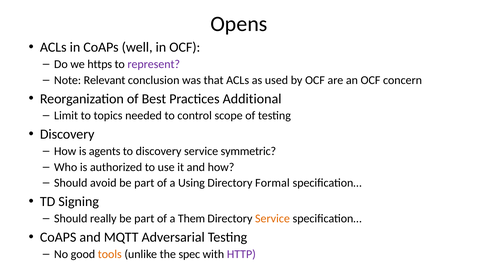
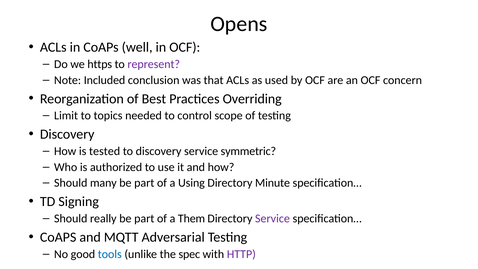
Relevant: Relevant -> Included
Additional: Additional -> Overriding
agents: agents -> tested
avoid: avoid -> many
Formal: Formal -> Minute
Service at (272, 218) colour: orange -> purple
tools colour: orange -> blue
